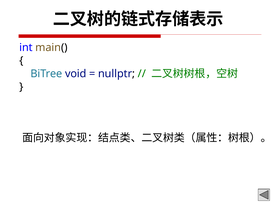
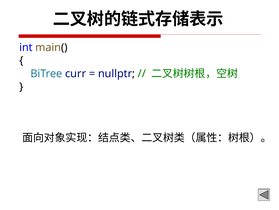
void: void -> curr
